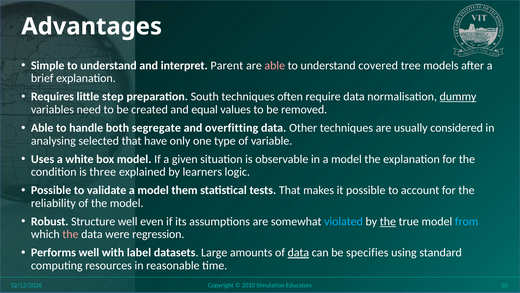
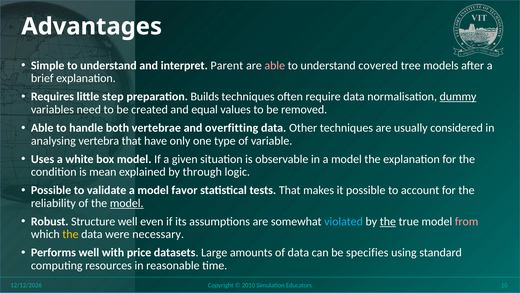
South: South -> Builds
segregate: segregate -> vertebrae
selected: selected -> vertebra
three: three -> mean
learners: learners -> through
them: them -> favor
model at (127, 203) underline: none -> present
from colour: light blue -> pink
the at (70, 234) colour: pink -> yellow
regression: regression -> necessary
label: label -> price
data at (298, 252) underline: present -> none
